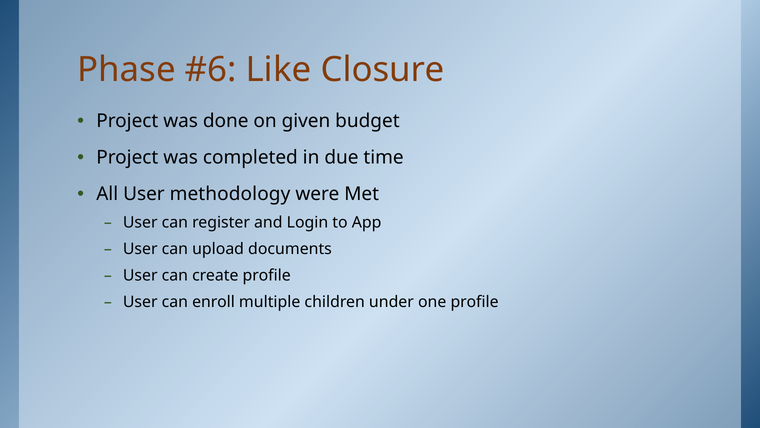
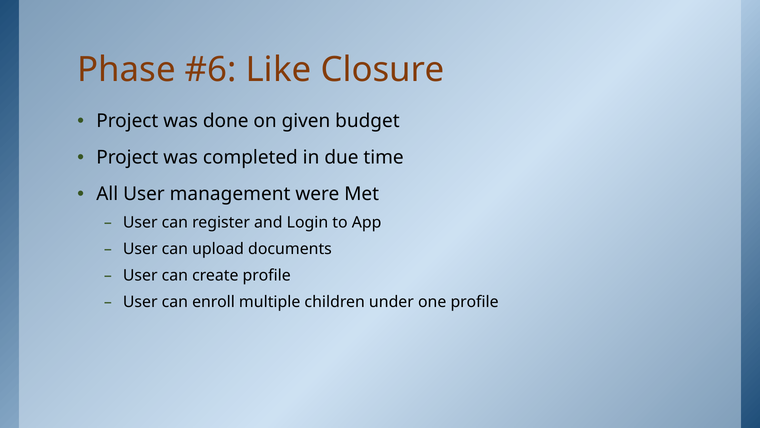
methodology: methodology -> management
